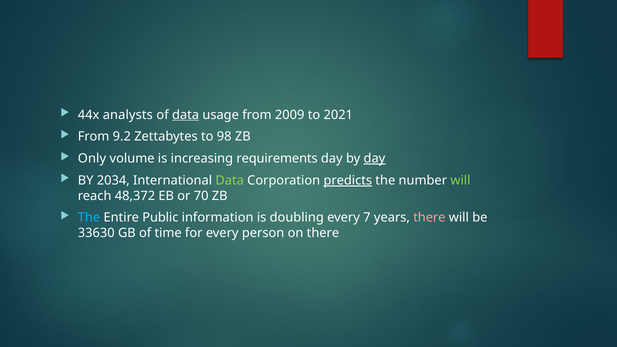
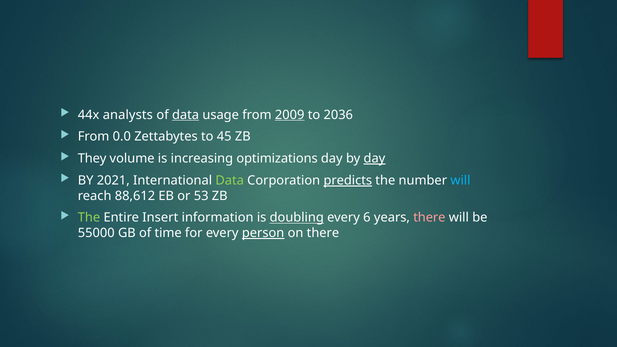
2009 underline: none -> present
2021: 2021 -> 2036
9.2: 9.2 -> 0.0
98: 98 -> 45
Only: Only -> They
requirements: requirements -> optimizations
2034: 2034 -> 2021
will at (460, 180) colour: light green -> light blue
48,372: 48,372 -> 88,612
70: 70 -> 53
The at (89, 218) colour: light blue -> light green
Public: Public -> Insert
doubling underline: none -> present
7: 7 -> 6
33630: 33630 -> 55000
person underline: none -> present
